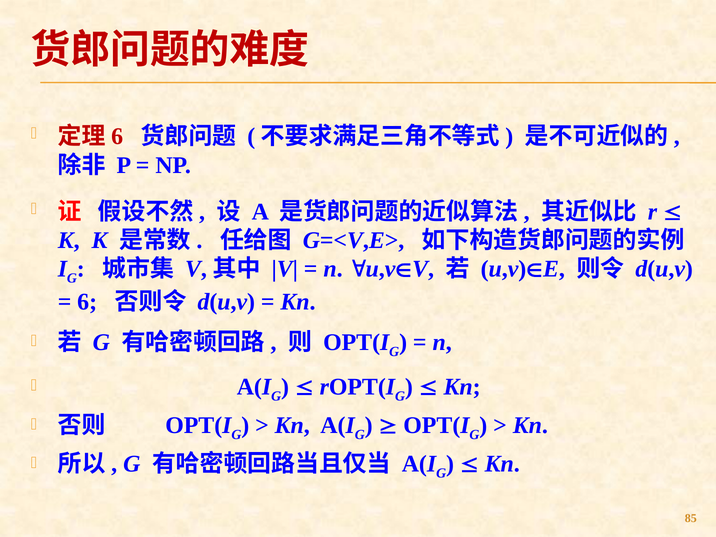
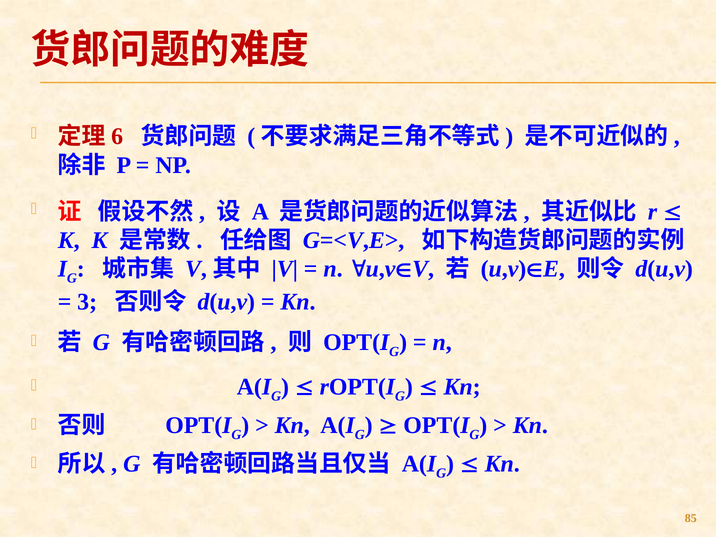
6: 6 -> 3
